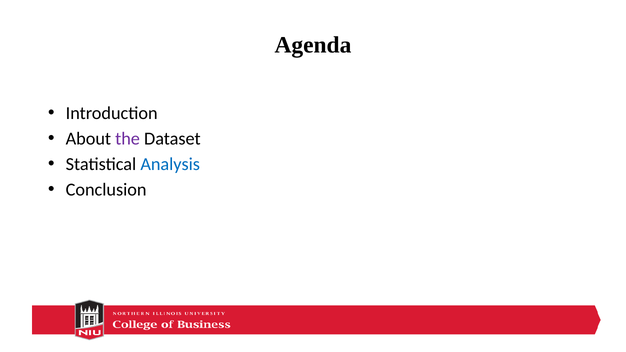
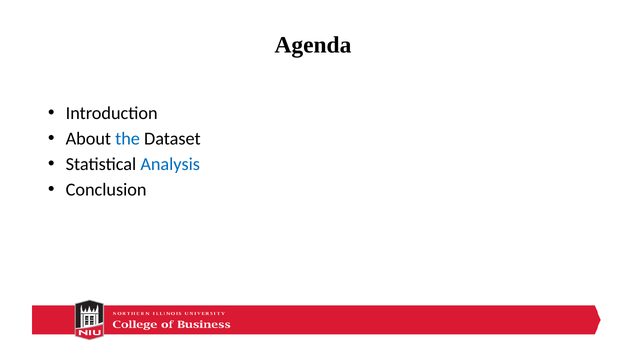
the colour: purple -> blue
